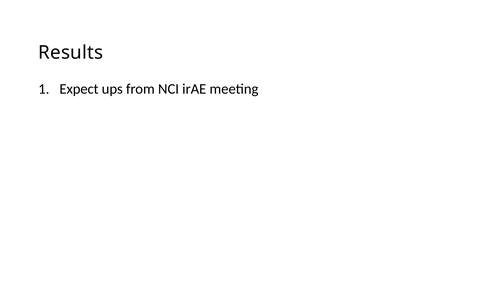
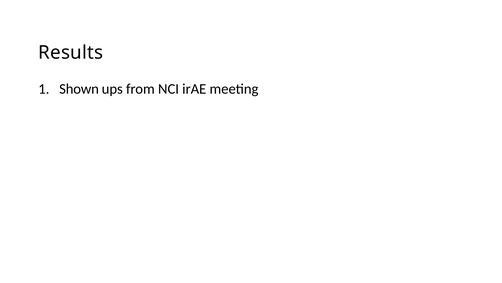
Expect: Expect -> Shown
